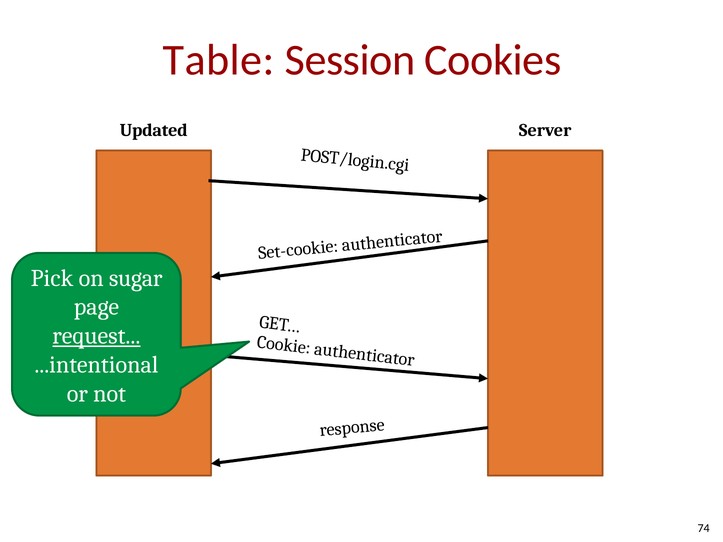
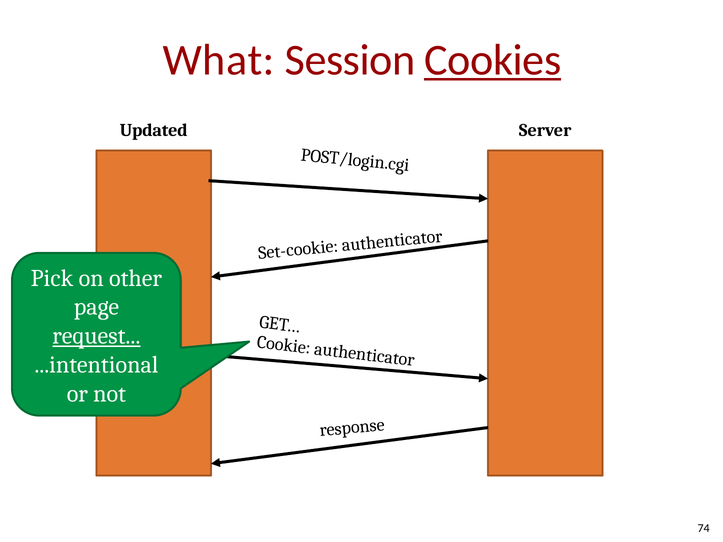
Table: Table -> What
Cookies underline: none -> present
sugar: sugar -> other
